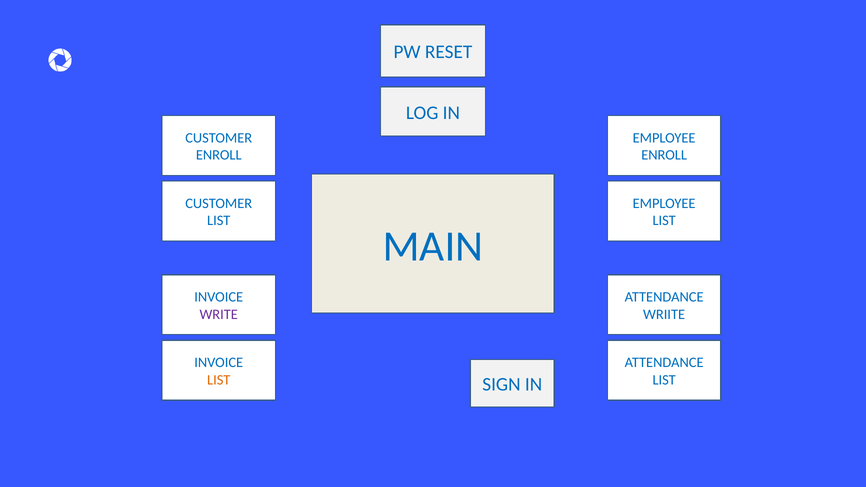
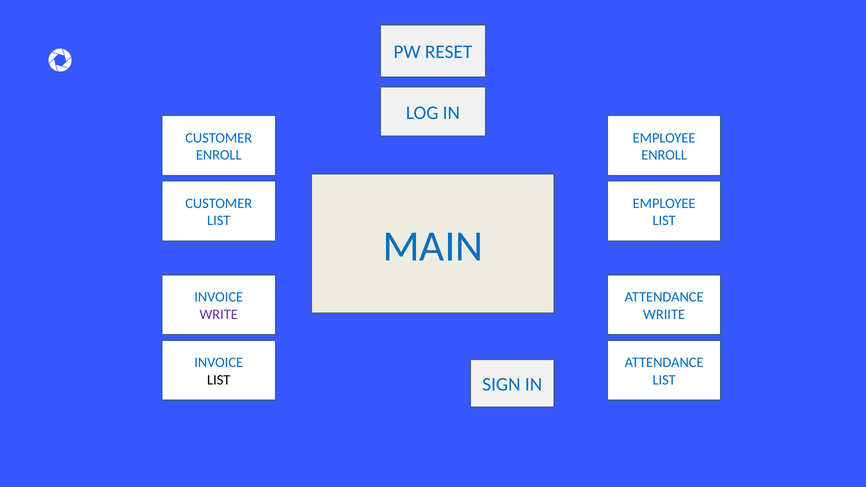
LIST at (219, 380) colour: orange -> black
